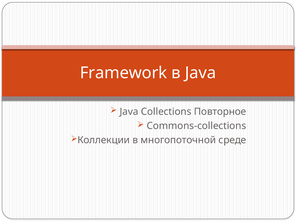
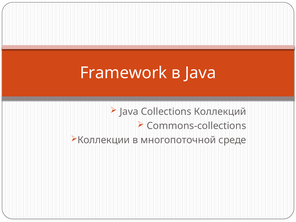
Повторное: Повторное -> Коллекций
